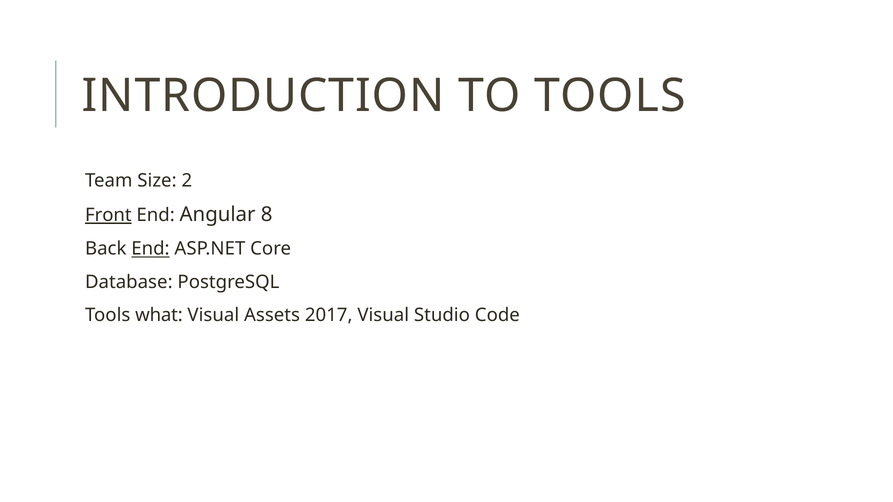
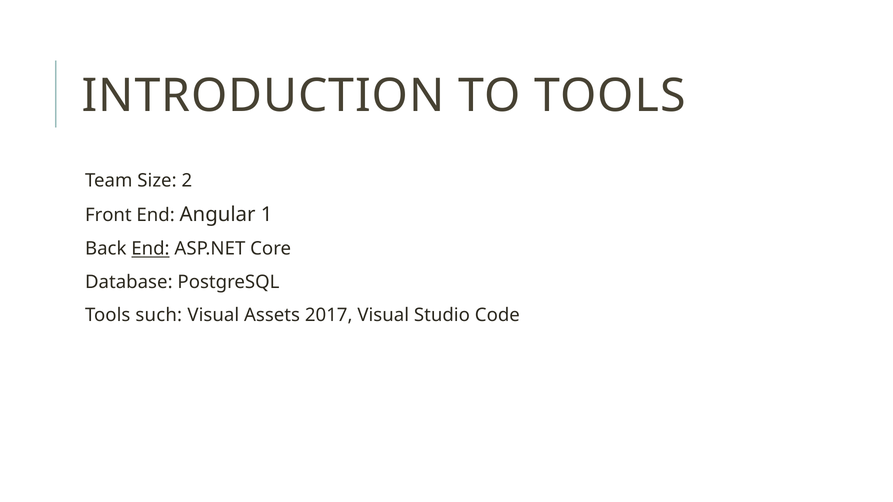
Front underline: present -> none
8: 8 -> 1
what: what -> such
